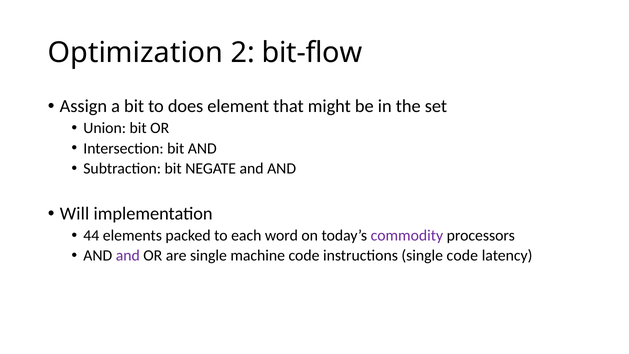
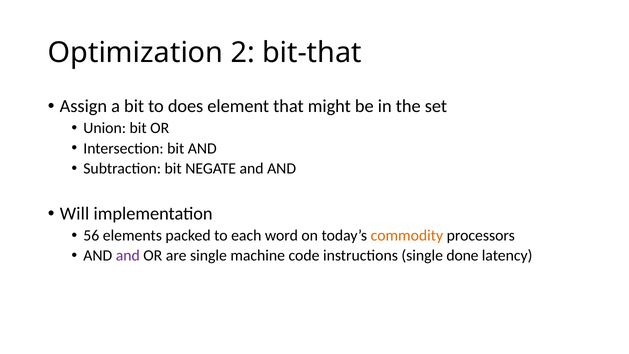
bit-flow: bit-flow -> bit-that
44: 44 -> 56
commodity colour: purple -> orange
single code: code -> done
